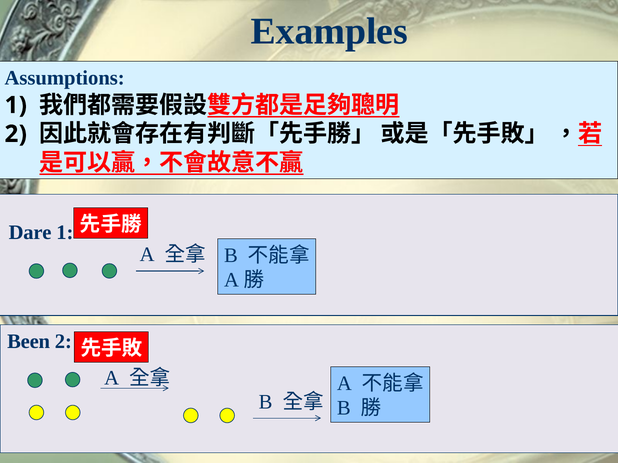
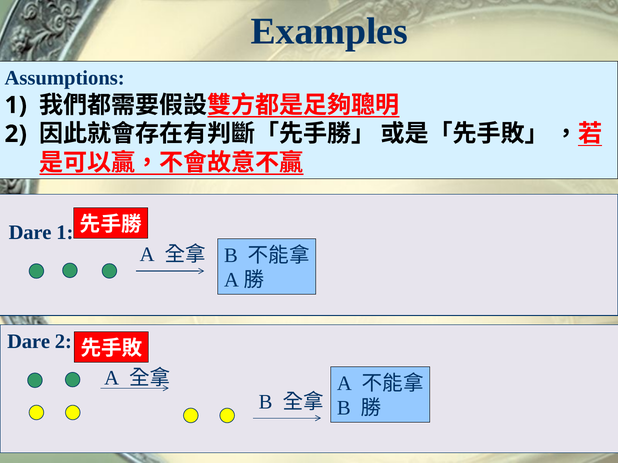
Been at (29, 342): Been -> Dare
